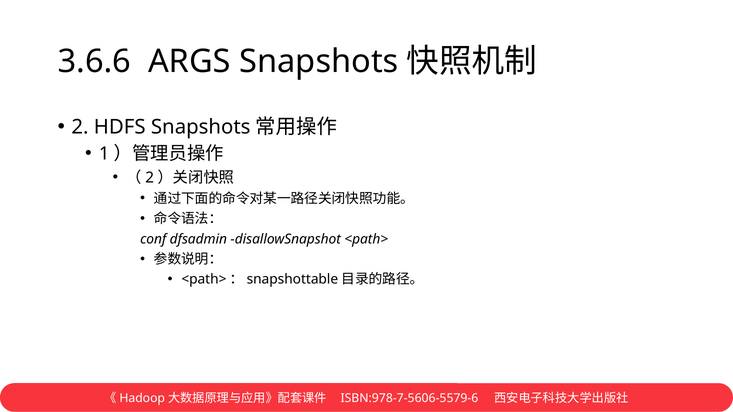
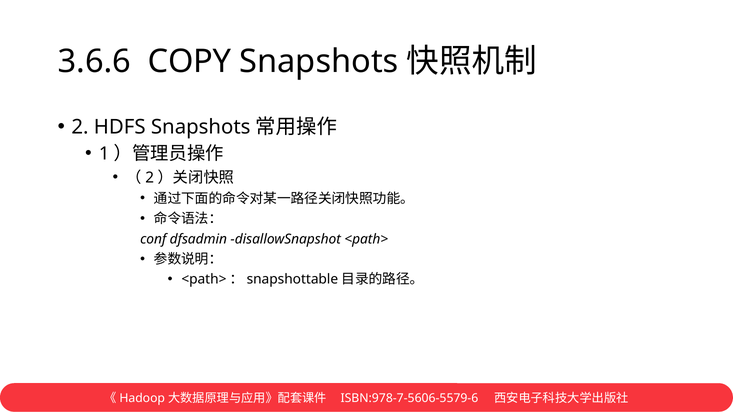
ARGS: ARGS -> COPY
